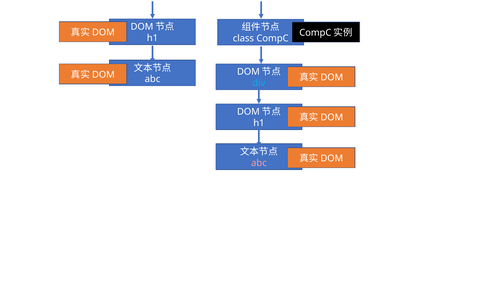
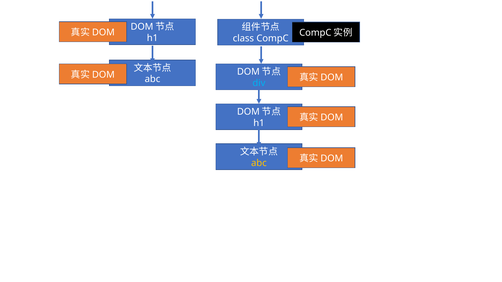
abc at (259, 163) colour: pink -> yellow
